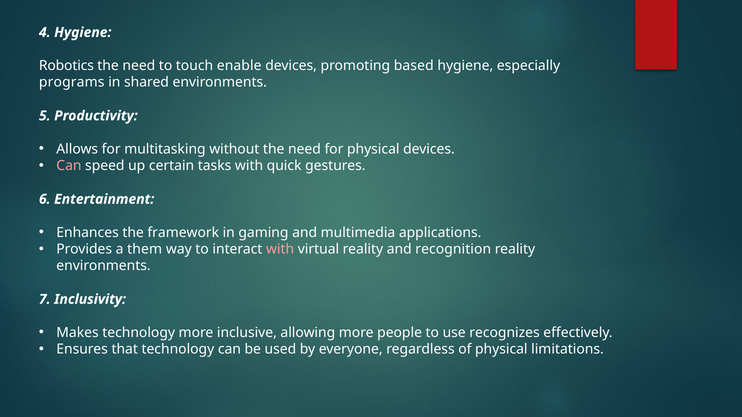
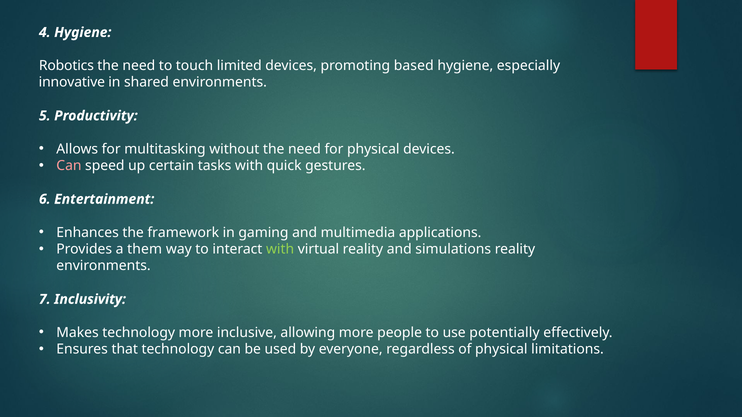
enable: enable -> limited
programs: programs -> innovative
with at (280, 249) colour: pink -> light green
recognition: recognition -> simulations
recognizes: recognizes -> potentially
